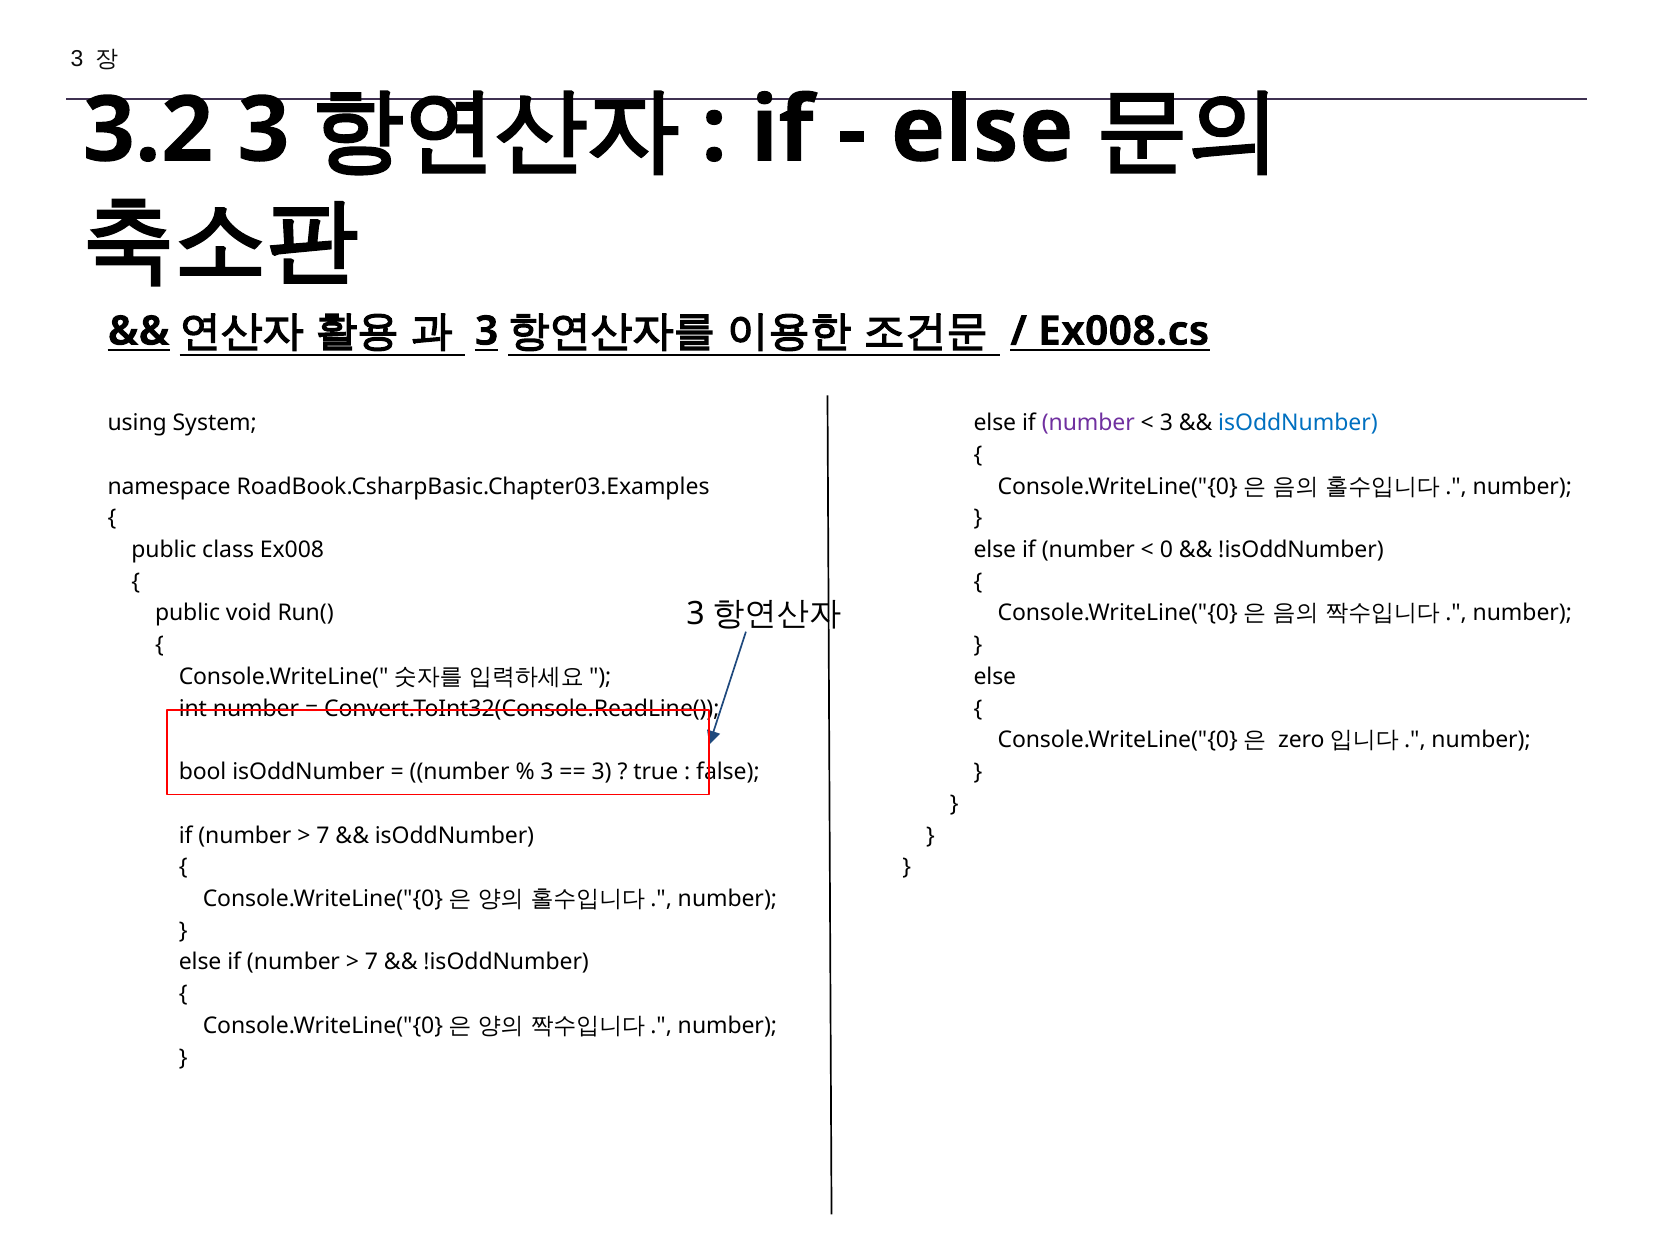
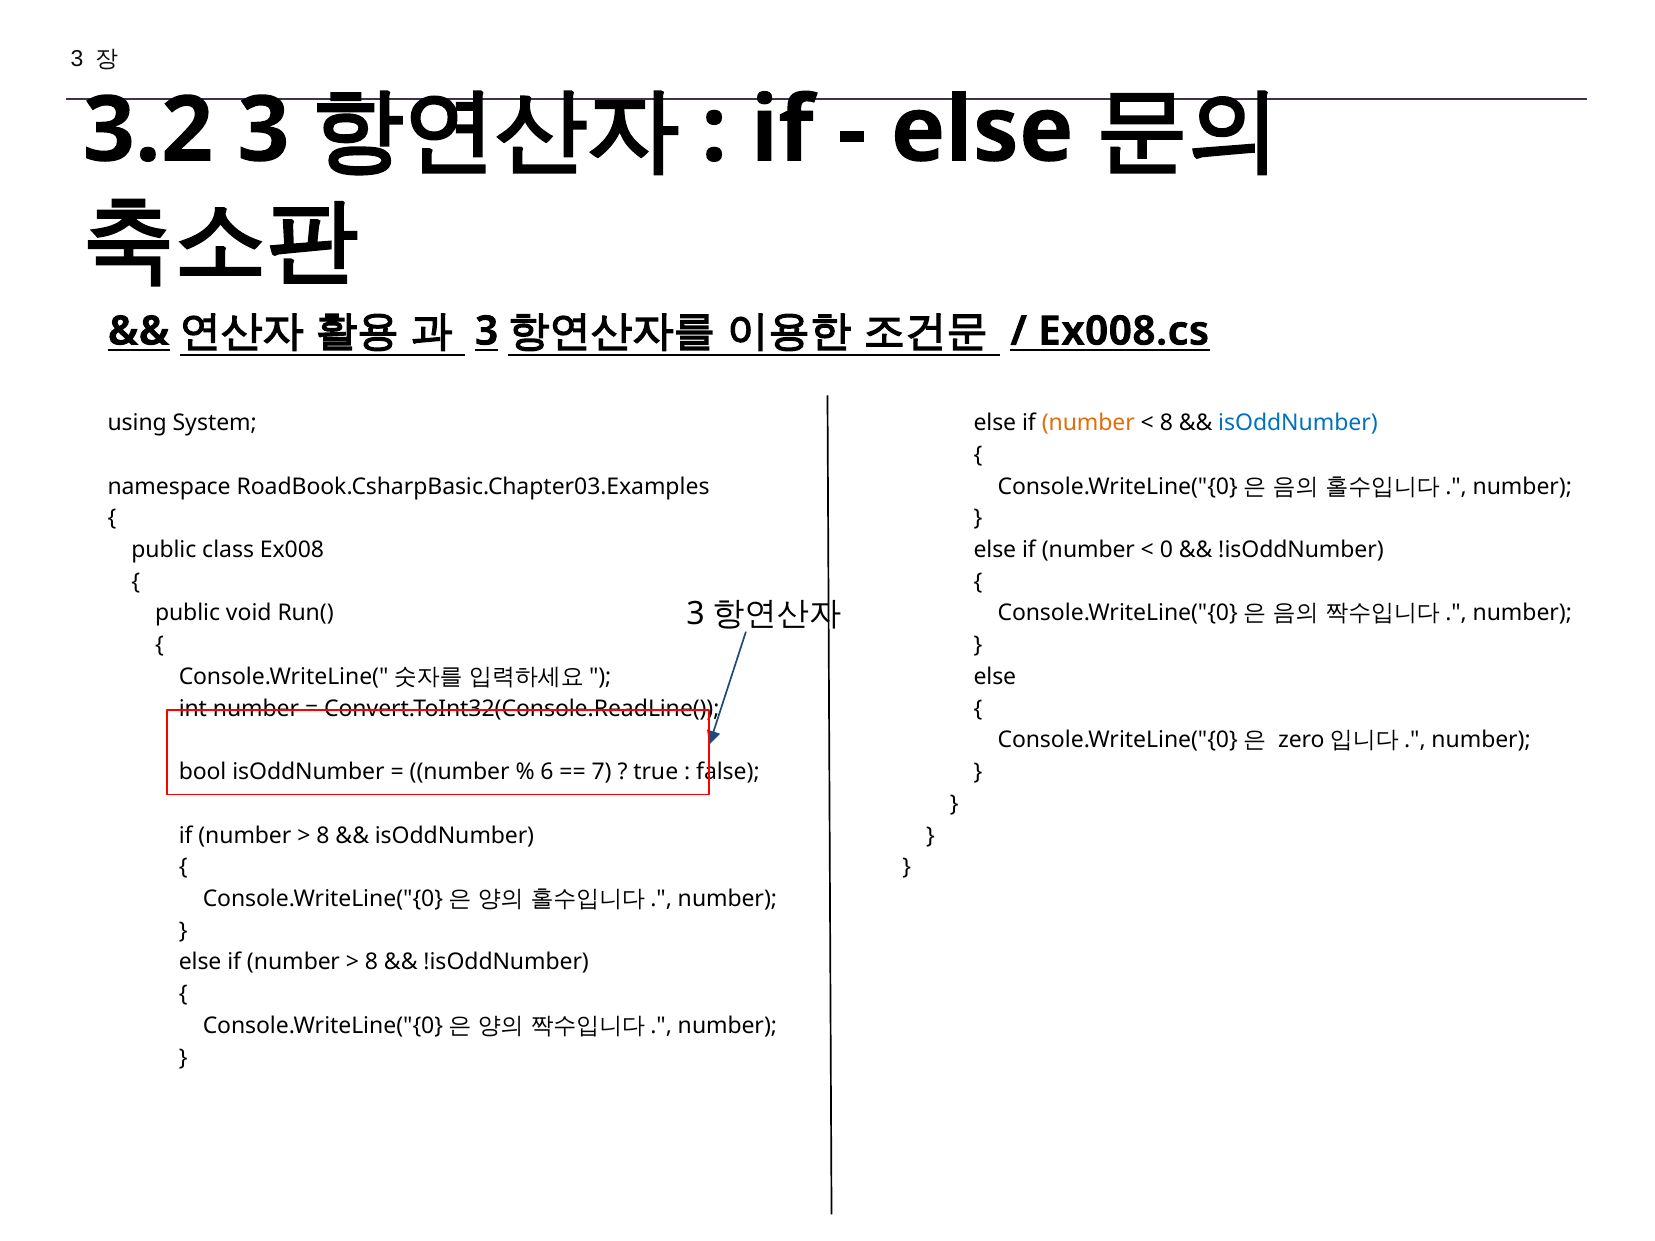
number at (1088, 423) colour: purple -> orange
3 at (1166, 423): 3 -> 8
3 at (547, 772): 3 -> 6
3 at (602, 772): 3 -> 7
7 at (323, 836): 7 -> 8
7 at (372, 963): 7 -> 8
